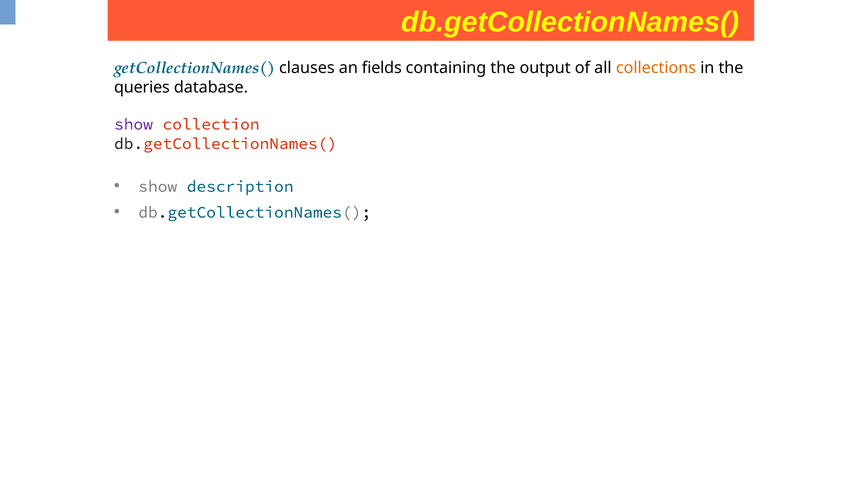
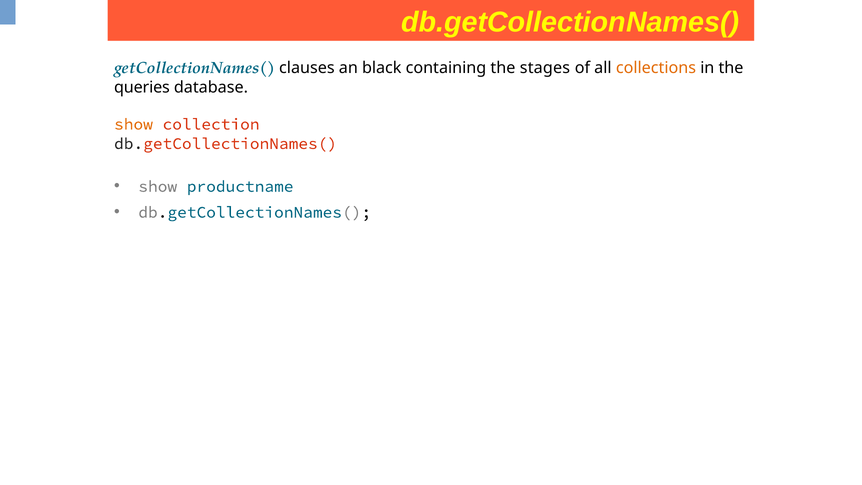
fields: fields -> black
output: output -> stages
show at (133, 124) colour: purple -> orange
description: description -> productname
